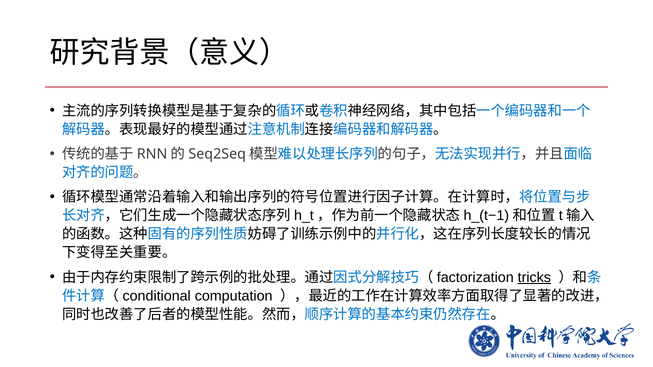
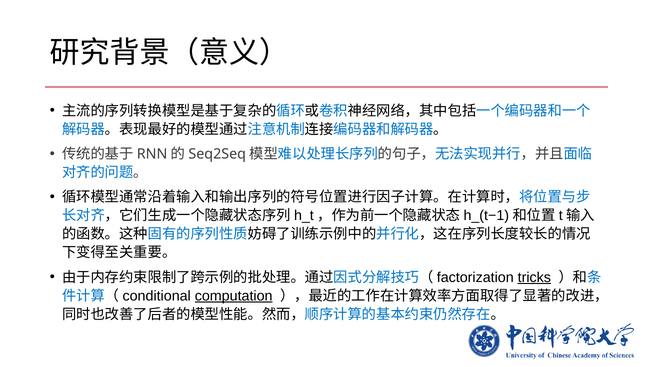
computation underline: none -> present
